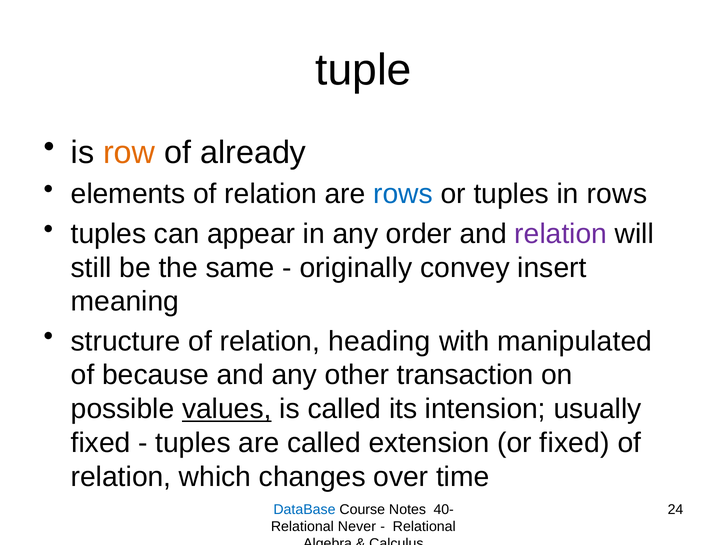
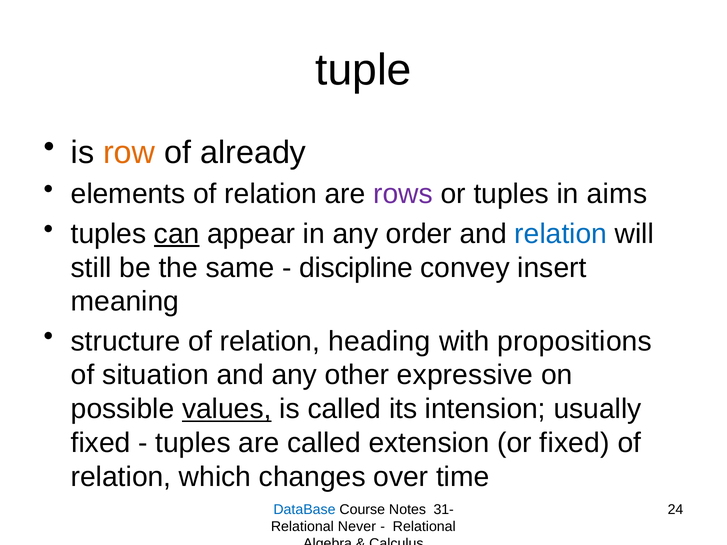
rows at (403, 194) colour: blue -> purple
in rows: rows -> aims
can underline: none -> present
relation at (561, 234) colour: purple -> blue
originally: originally -> discipline
manipulated: manipulated -> propositions
because: because -> situation
transaction: transaction -> expressive
40-: 40- -> 31-
